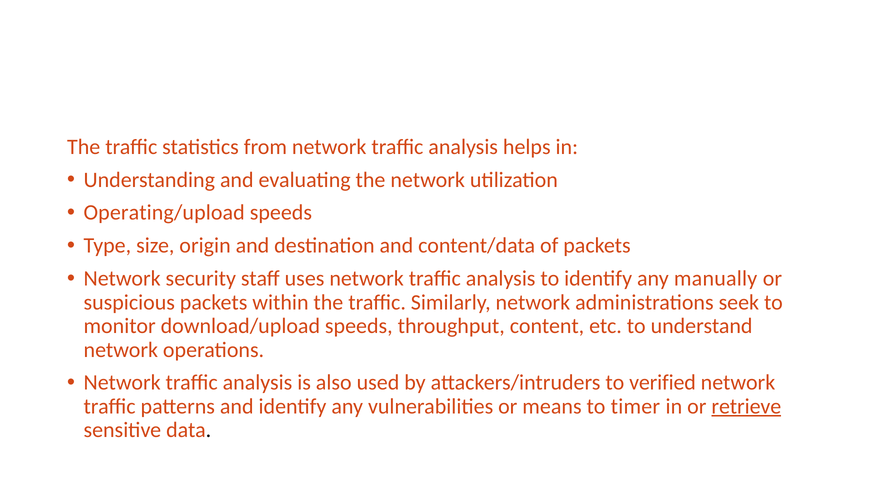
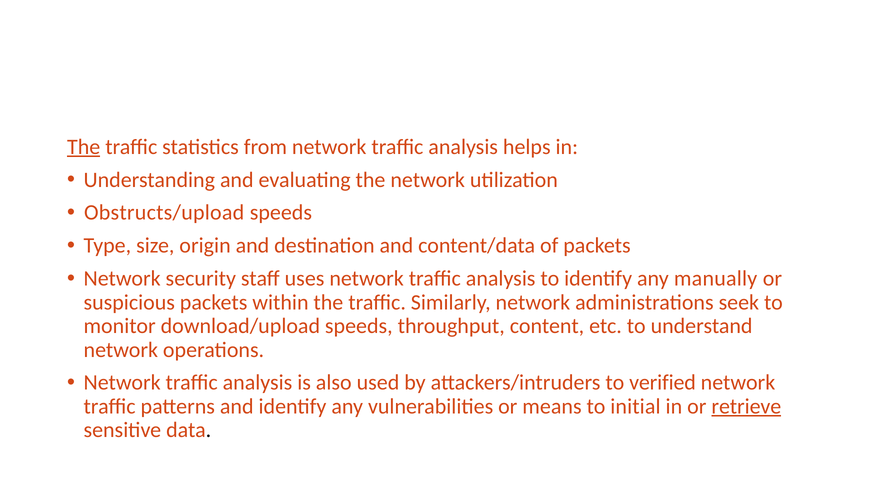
The at (84, 147) underline: none -> present
Operating/upload: Operating/upload -> Obstructs/upload
timer: timer -> initial
